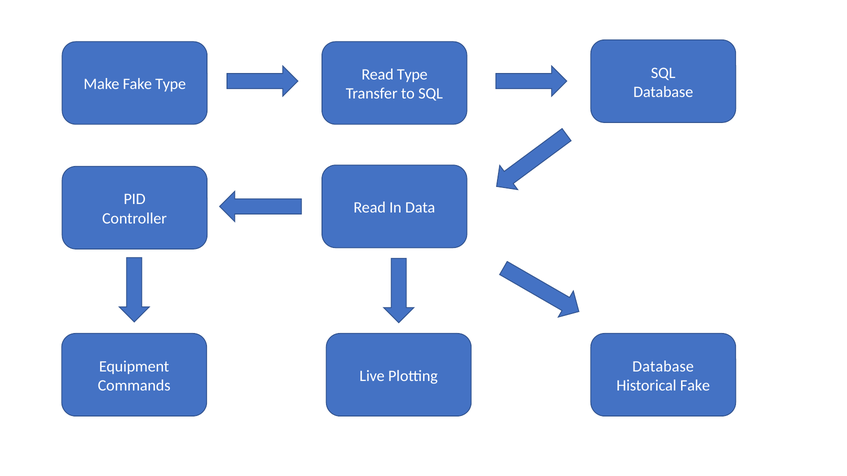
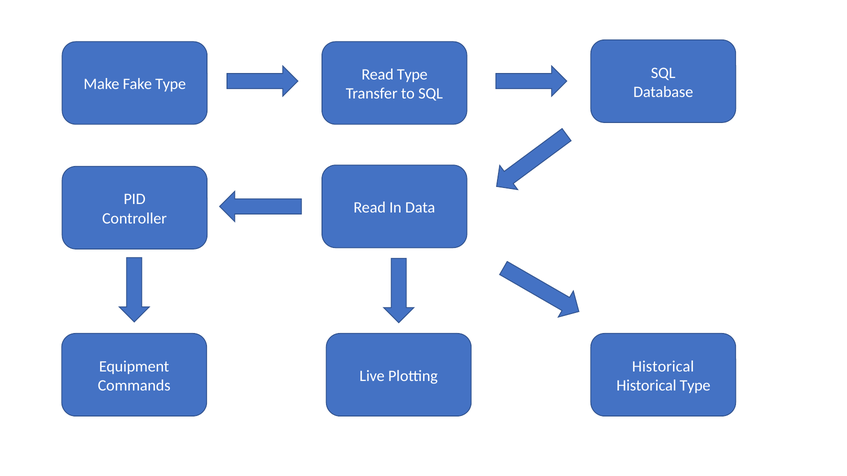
Database at (663, 367): Database -> Historical
Historical Fake: Fake -> Type
